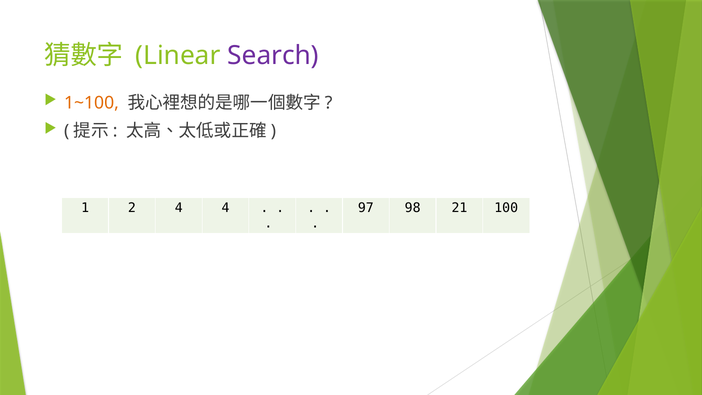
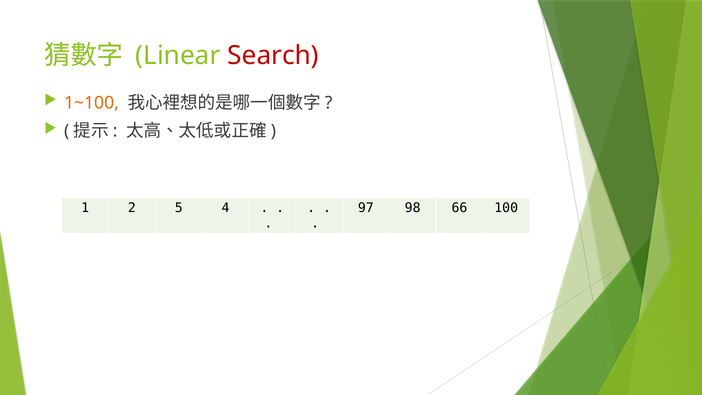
Search colour: purple -> red
2 4: 4 -> 5
21: 21 -> 66
